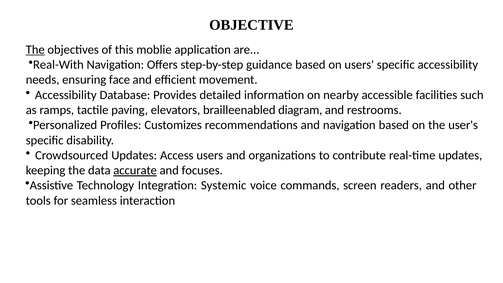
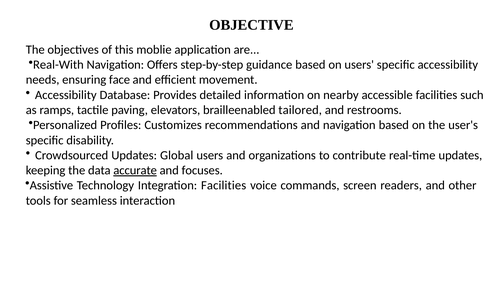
The at (35, 50) underline: present -> none
diagram: diagram -> tailored
Access: Access -> Global
Integration Systemic: Systemic -> Facilities
